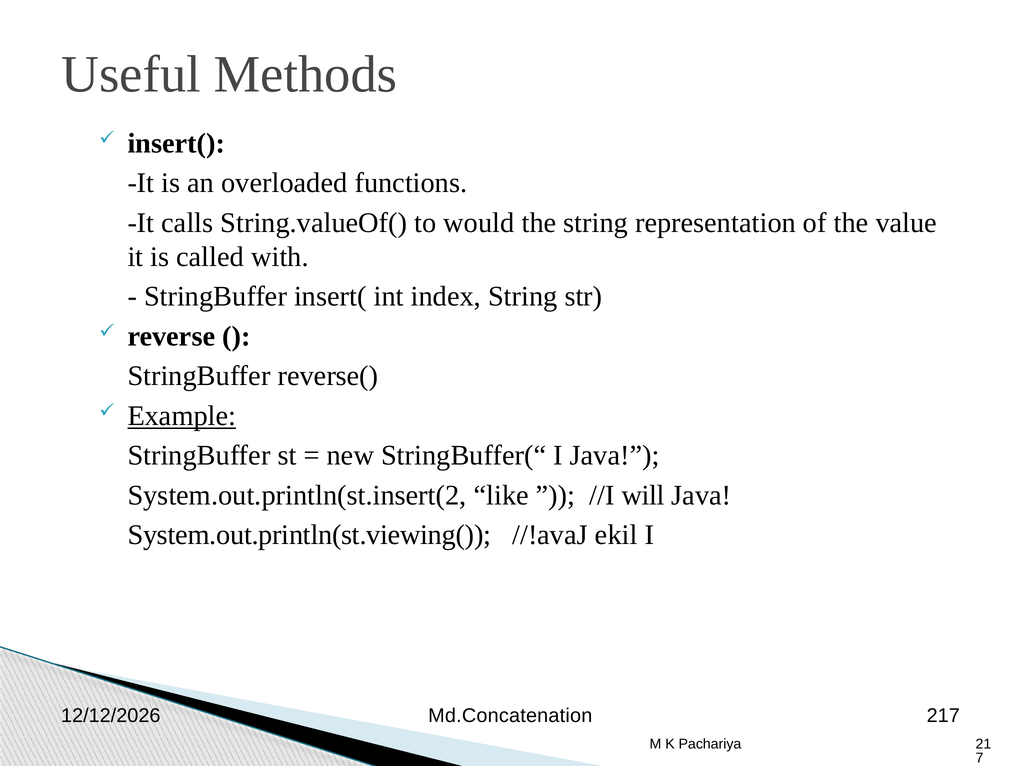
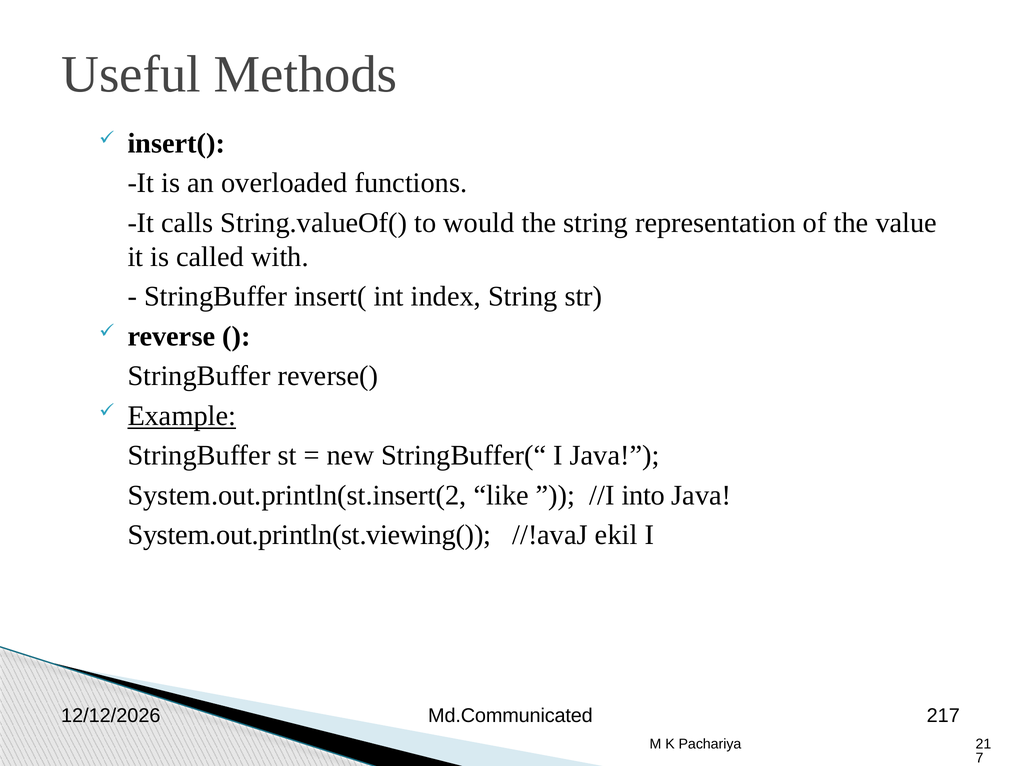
will: will -> into
Md.Concatenation: Md.Concatenation -> Md.Communicated
